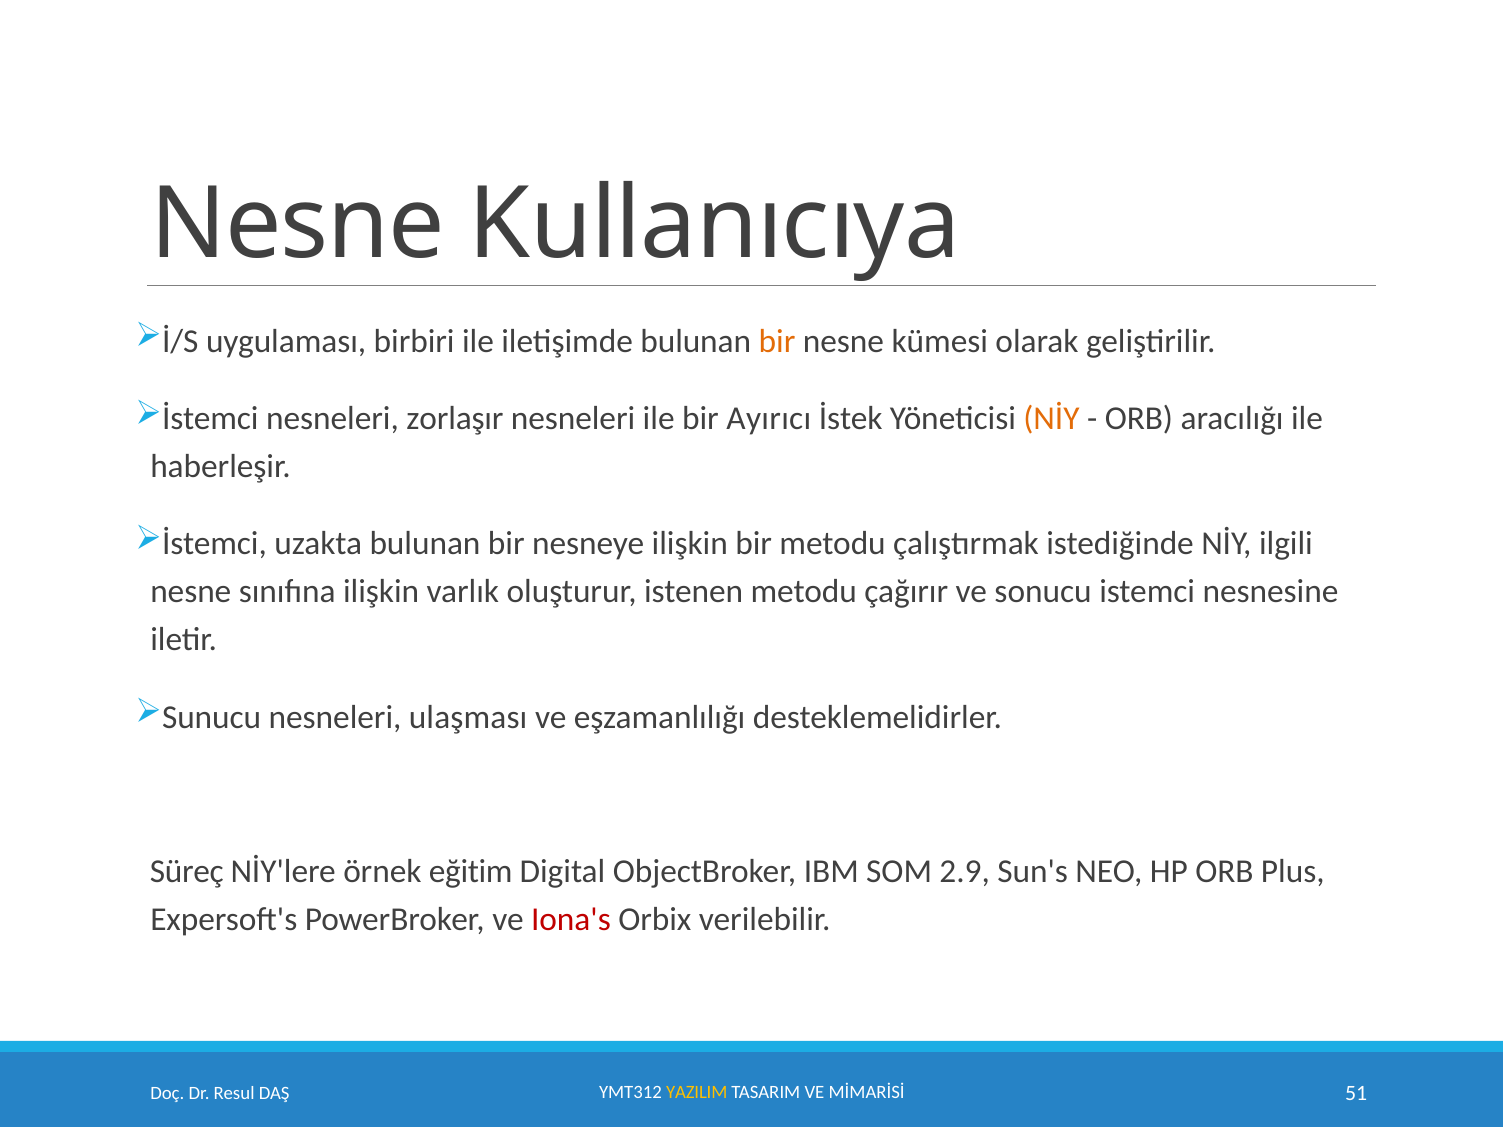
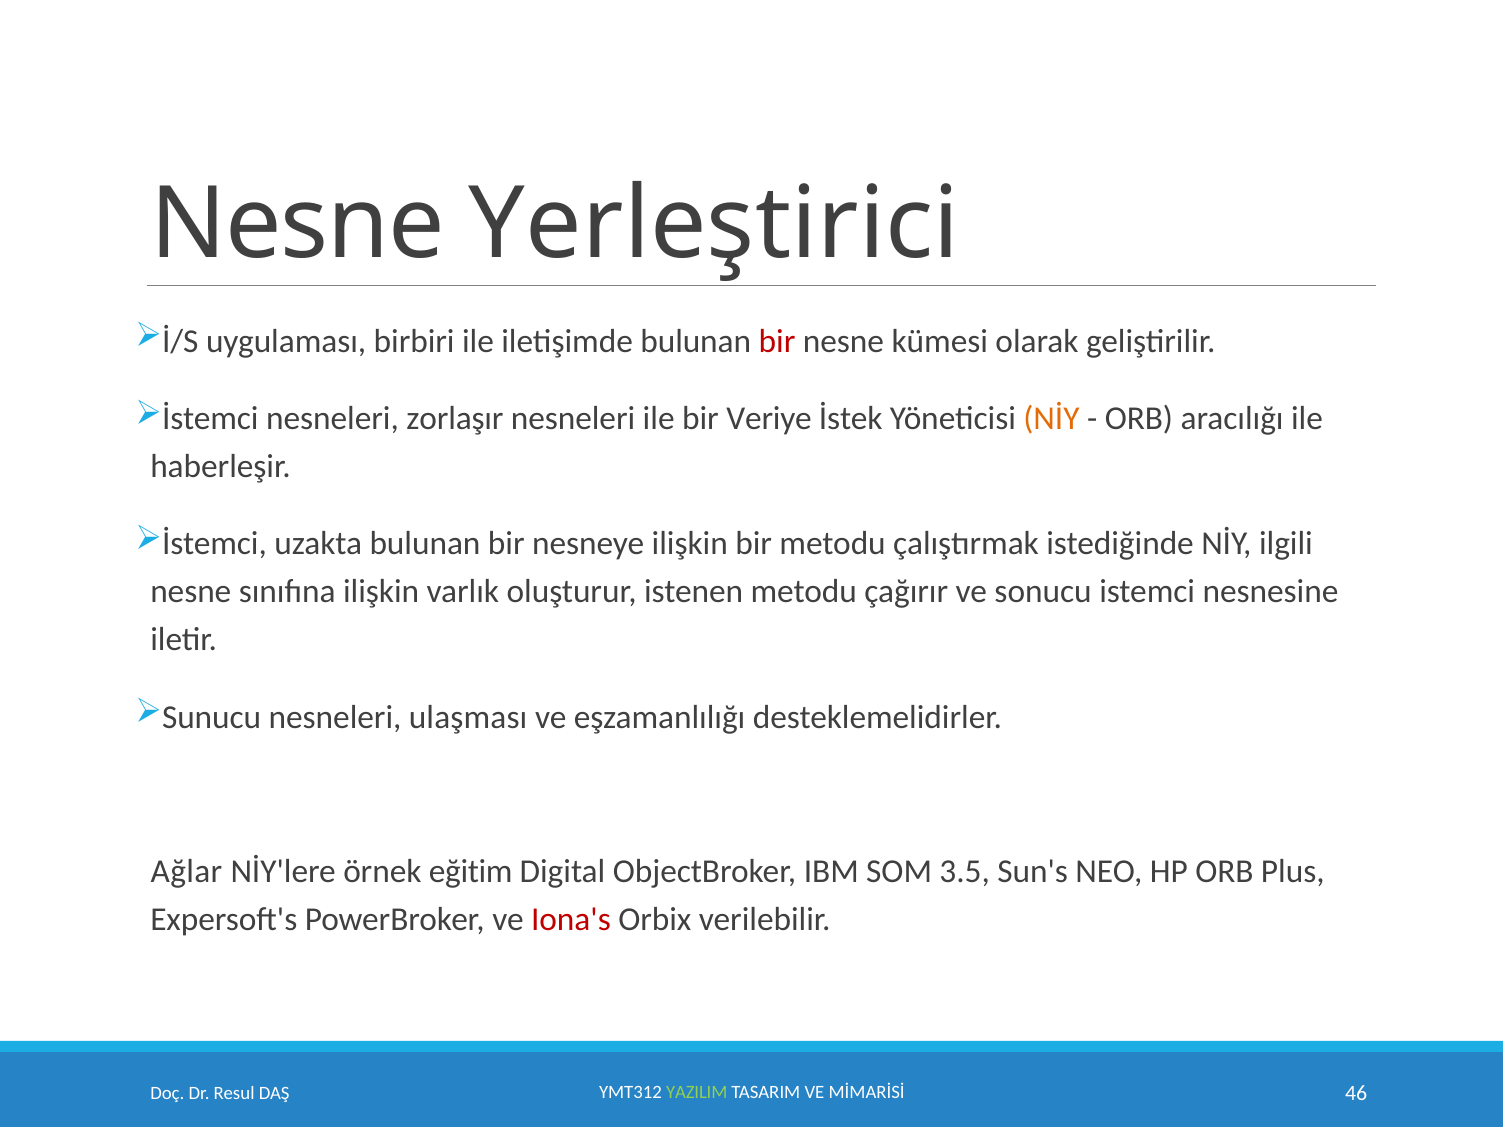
Kullanıcıya: Kullanıcıya -> Yerleştirici
bir at (777, 341) colour: orange -> red
Ayırıcı: Ayırıcı -> Veriye
Süreç: Süreç -> Ağlar
2.9: 2.9 -> 3.5
YAZILIM colour: yellow -> light green
51: 51 -> 46
